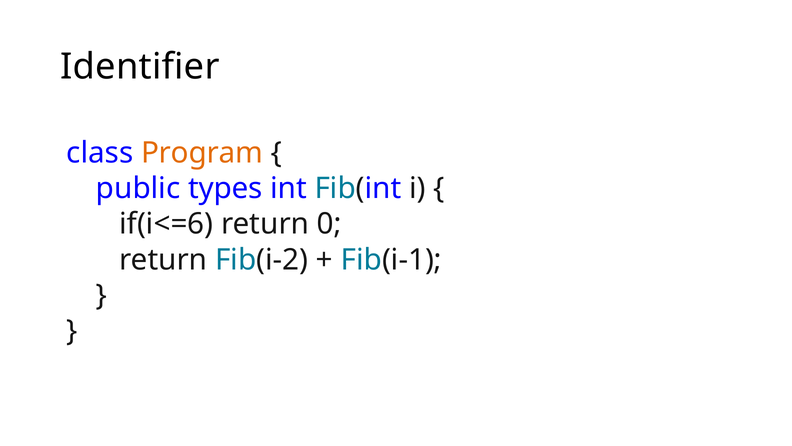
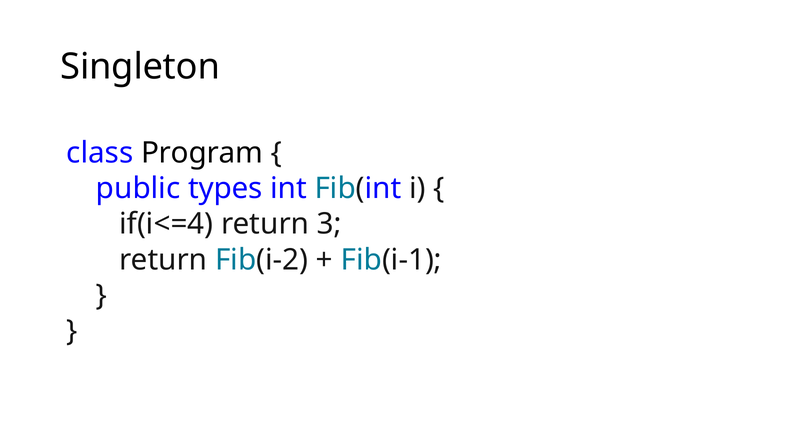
Identifier: Identifier -> Singleton
Program colour: orange -> black
if(i<=6: if(i<=6 -> if(i<=4
0: 0 -> 3
